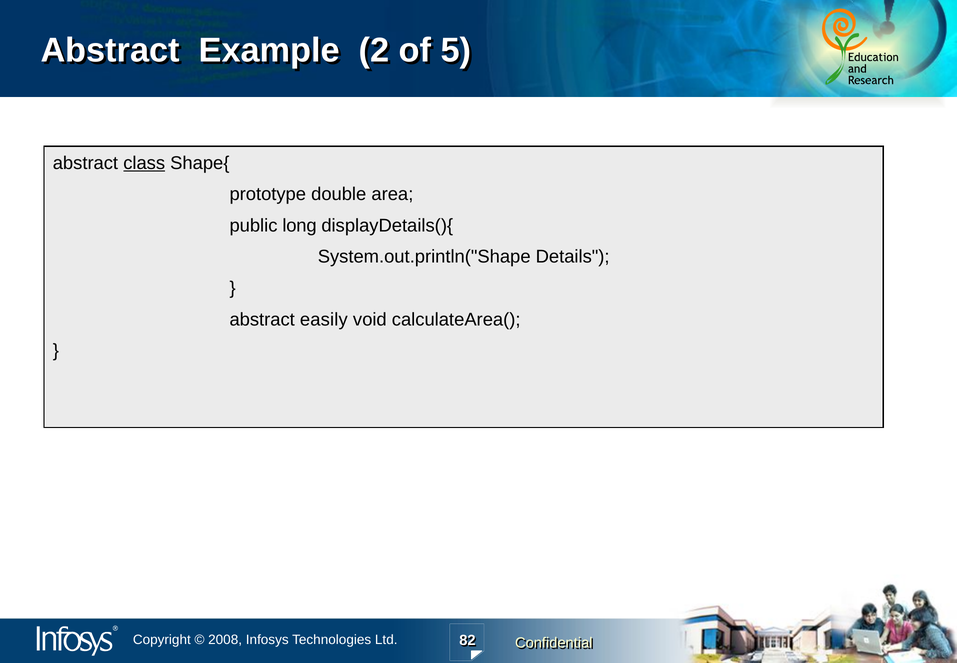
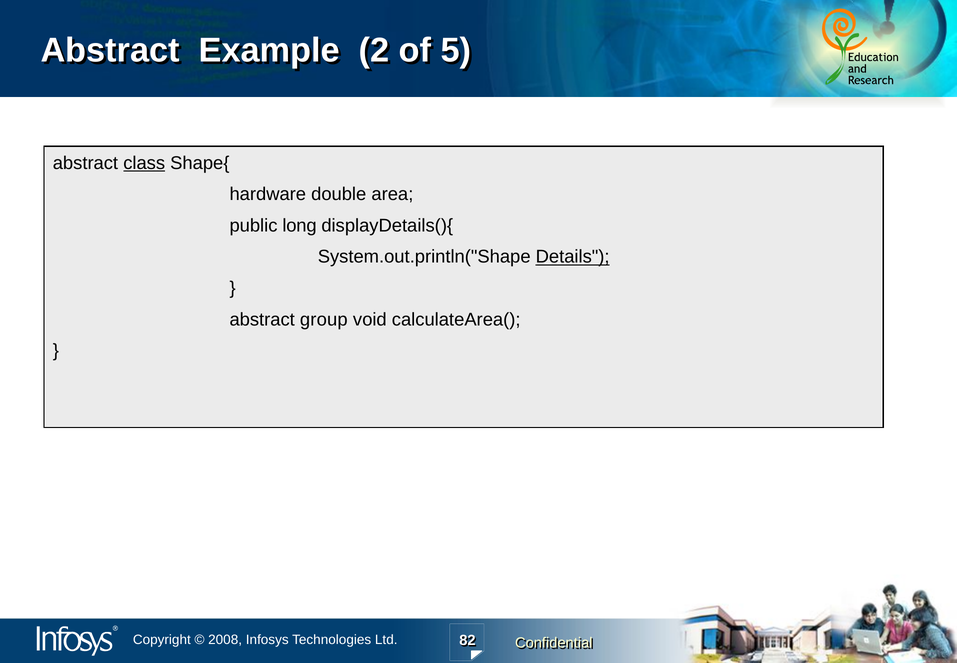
prototype: prototype -> hardware
Details underline: none -> present
easily: easily -> group
